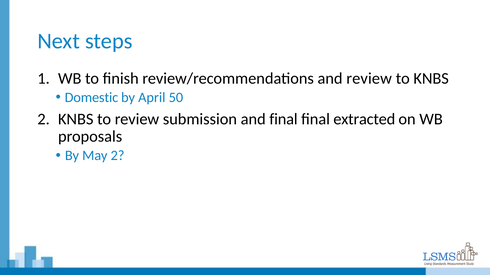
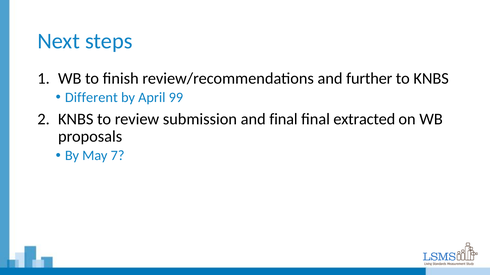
and review: review -> further
Domestic: Domestic -> Different
50: 50 -> 99
May 2: 2 -> 7
